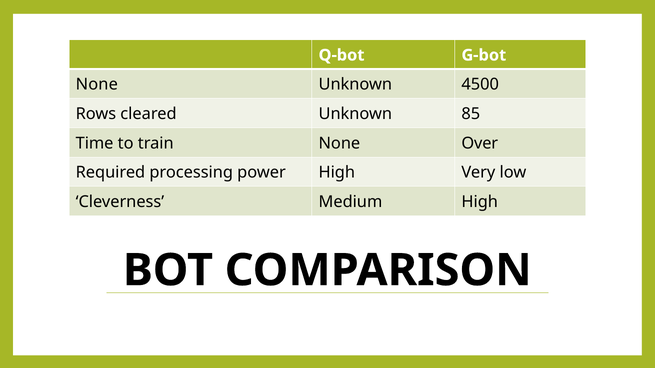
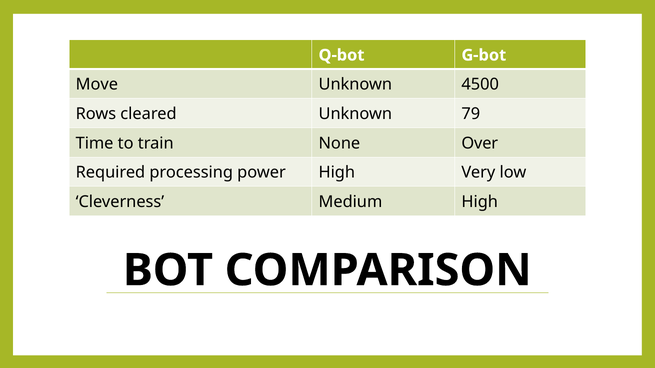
None at (97, 85): None -> Move
85: 85 -> 79
